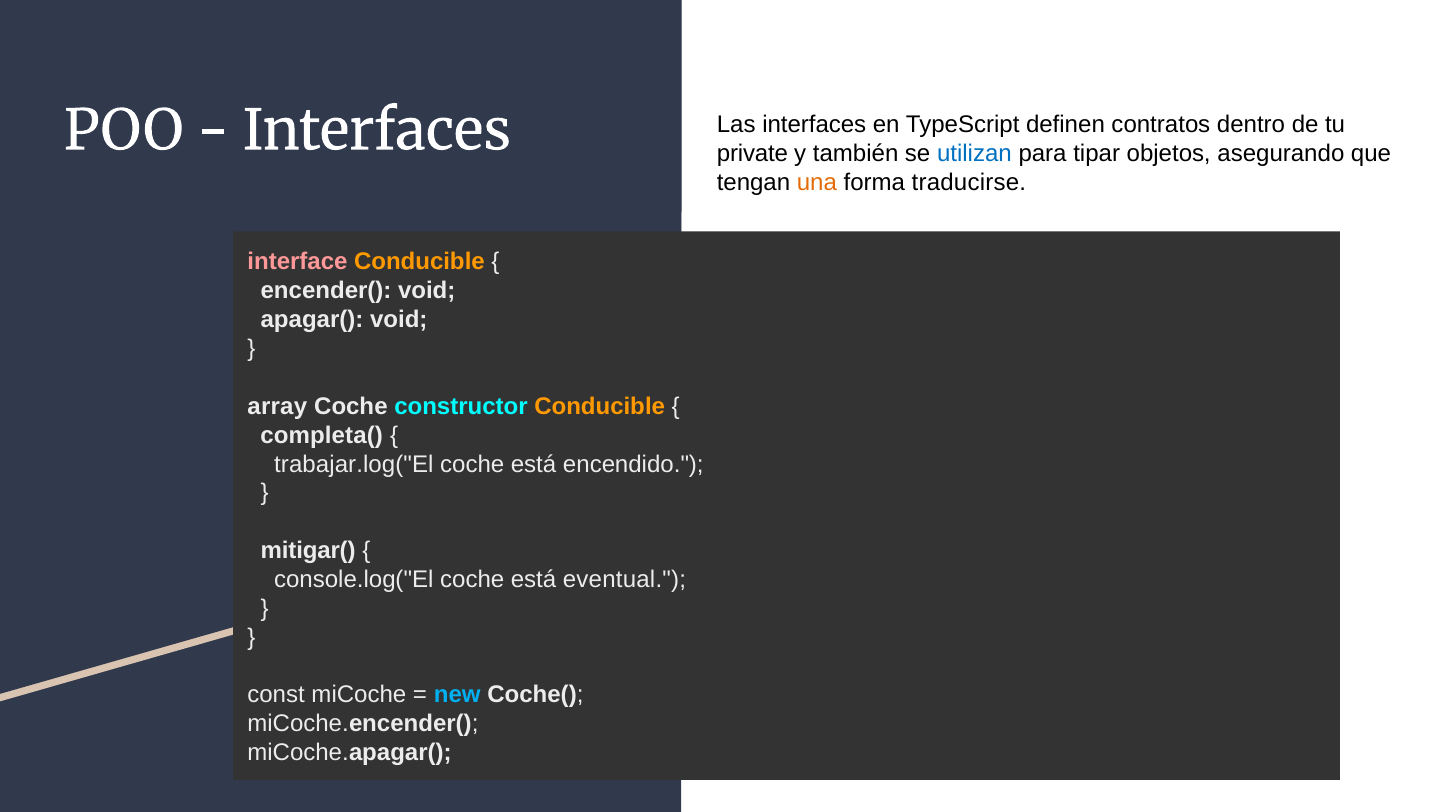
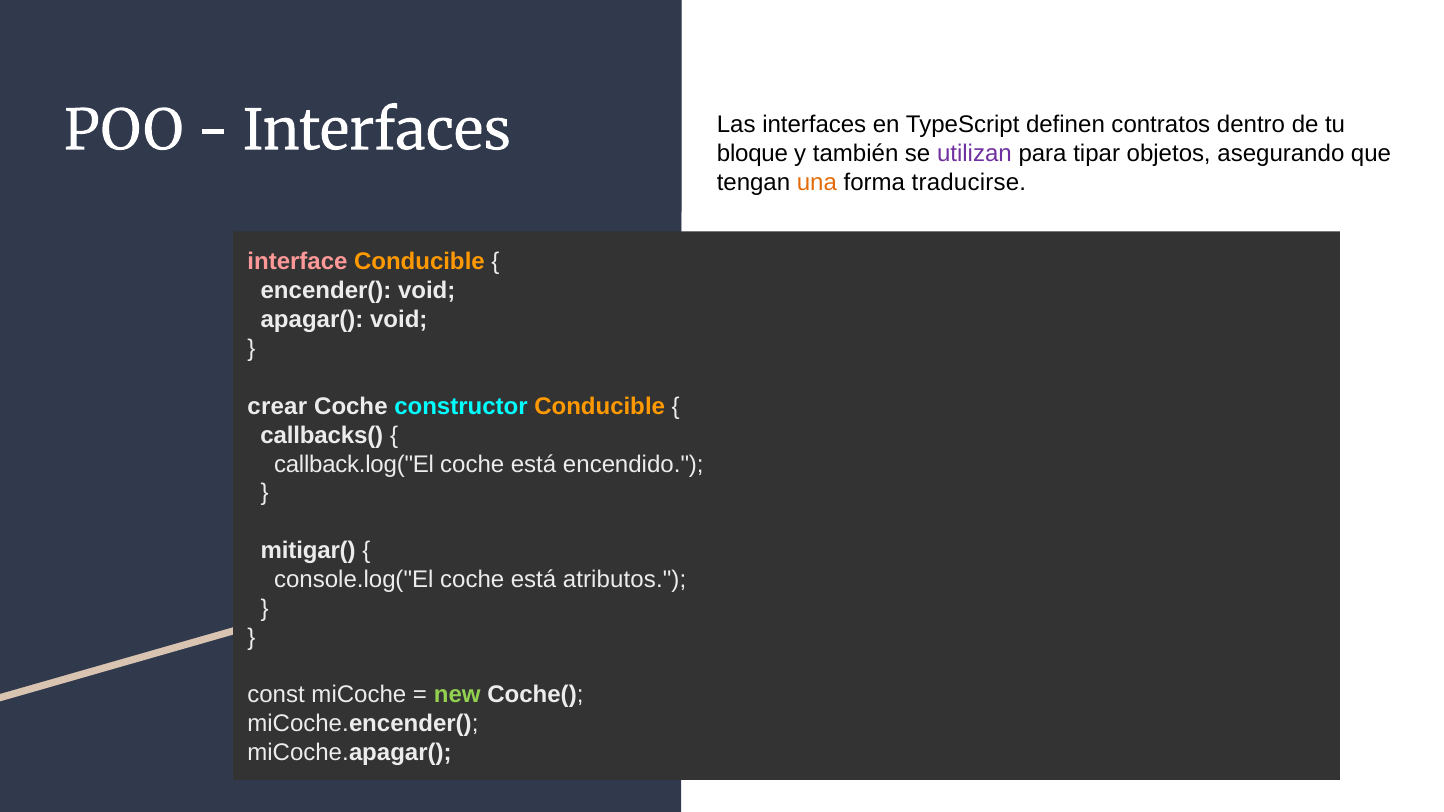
private: private -> bloque
utilizan colour: blue -> purple
array: array -> crear
completa(: completa( -> callbacks(
trabajar.log("El: trabajar.log("El -> callback.log("El
eventual: eventual -> atributos
new colour: light blue -> light green
